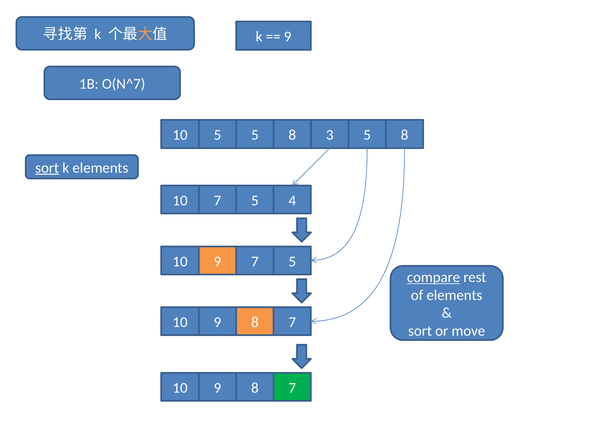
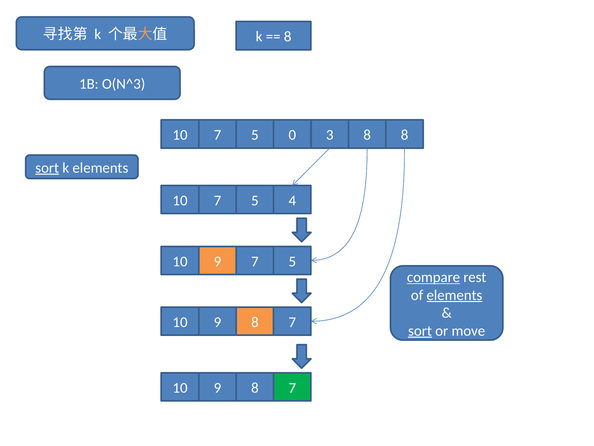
9 at (288, 37): 9 -> 8
O(N^7: O(N^7 -> O(N^3
5 at (217, 135): 5 -> 7
8 at (292, 135): 8 -> 0
3 5: 5 -> 8
elements at (454, 295) underline: none -> present
sort at (420, 330) underline: none -> present
